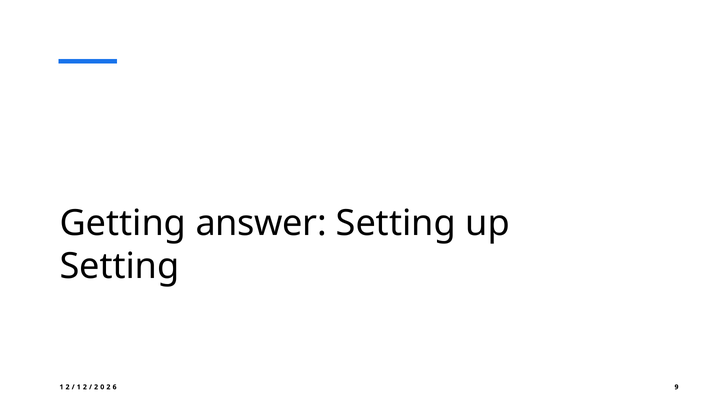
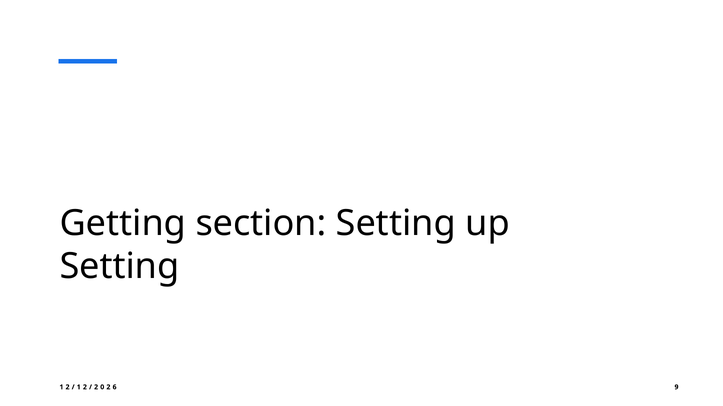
answer: answer -> section
